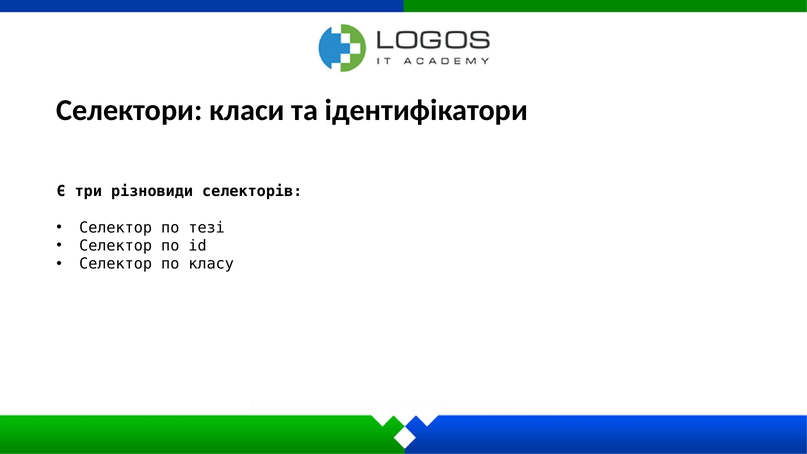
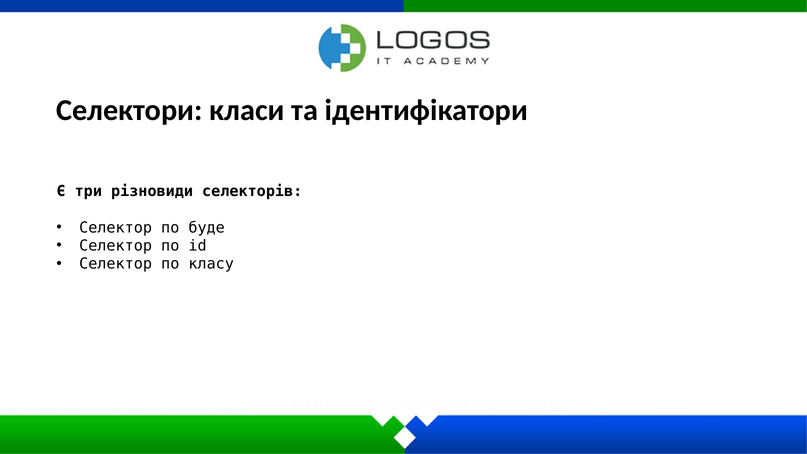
тезі: тезі -> буде
